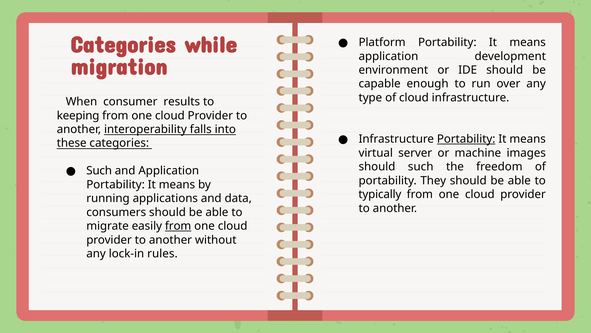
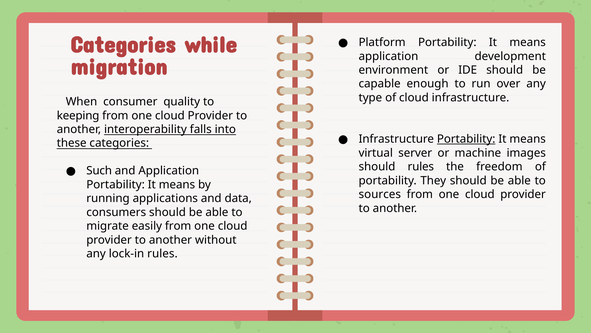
results: results -> quality
should such: such -> rules
typically: typically -> sources
from at (178, 226) underline: present -> none
